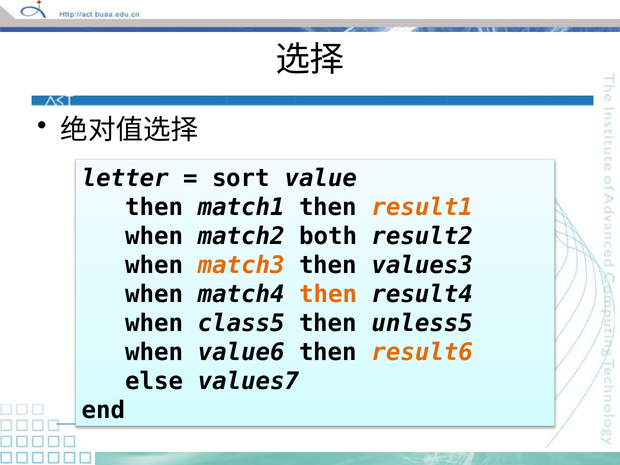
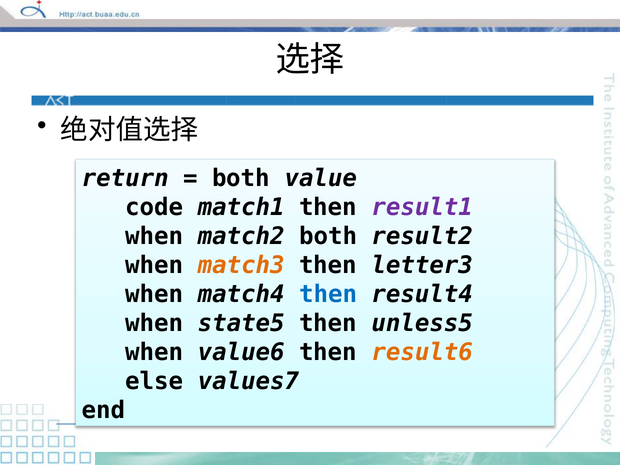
letter: letter -> return
sort at (241, 178): sort -> both
then at (154, 207): then -> code
result1 colour: orange -> purple
values3: values3 -> letter3
then at (328, 294) colour: orange -> blue
class5: class5 -> state5
